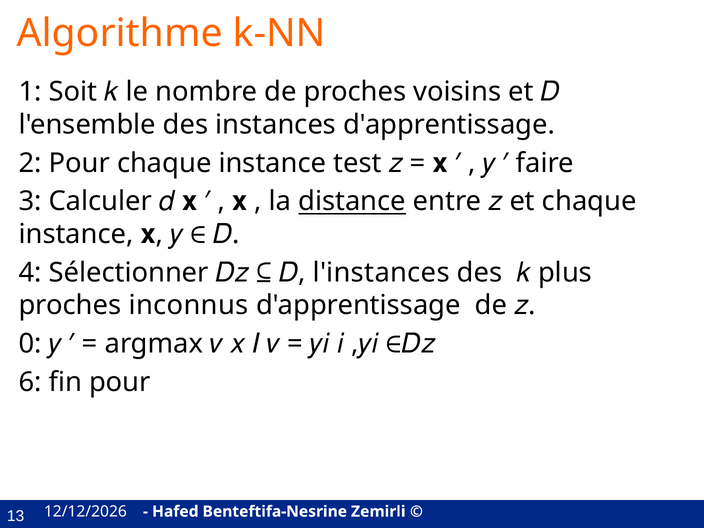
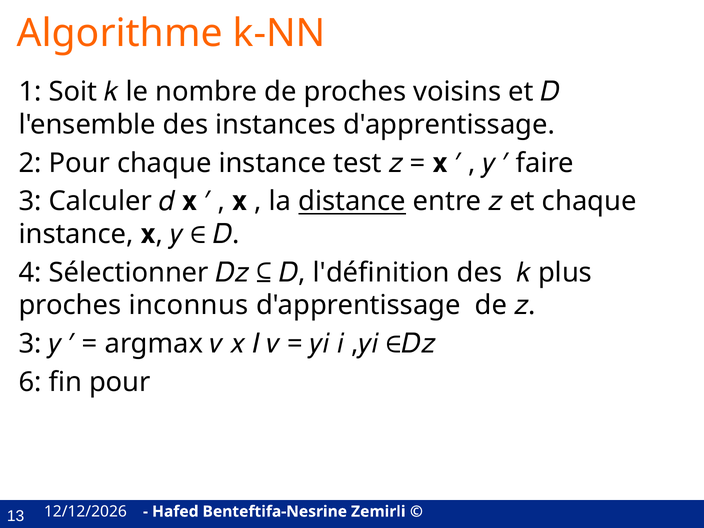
l'instances: l'instances -> l'définition
0 at (30, 344): 0 -> 3
